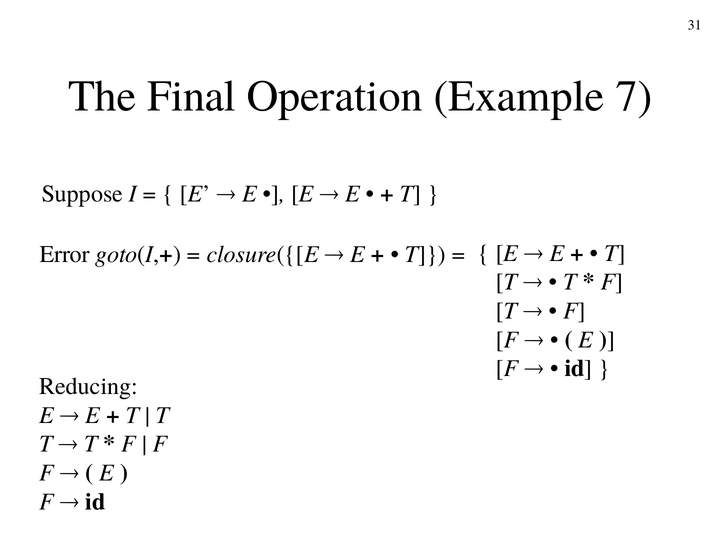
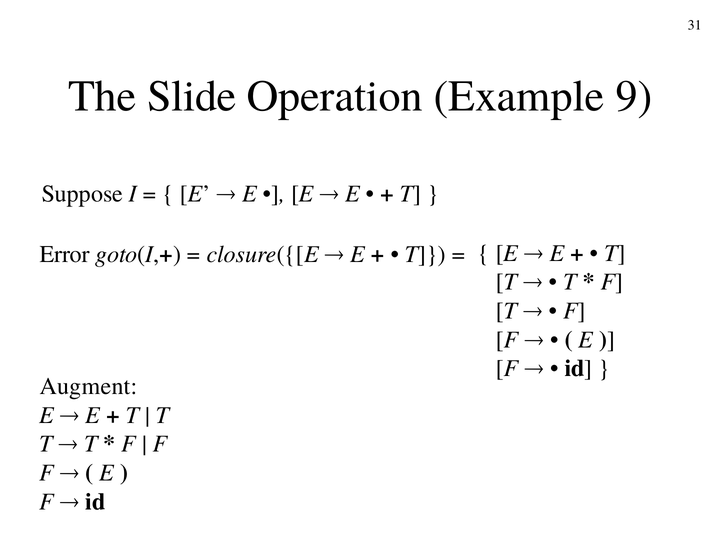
Final: Final -> Slide
7: 7 -> 9
Reducing: Reducing -> Augment
